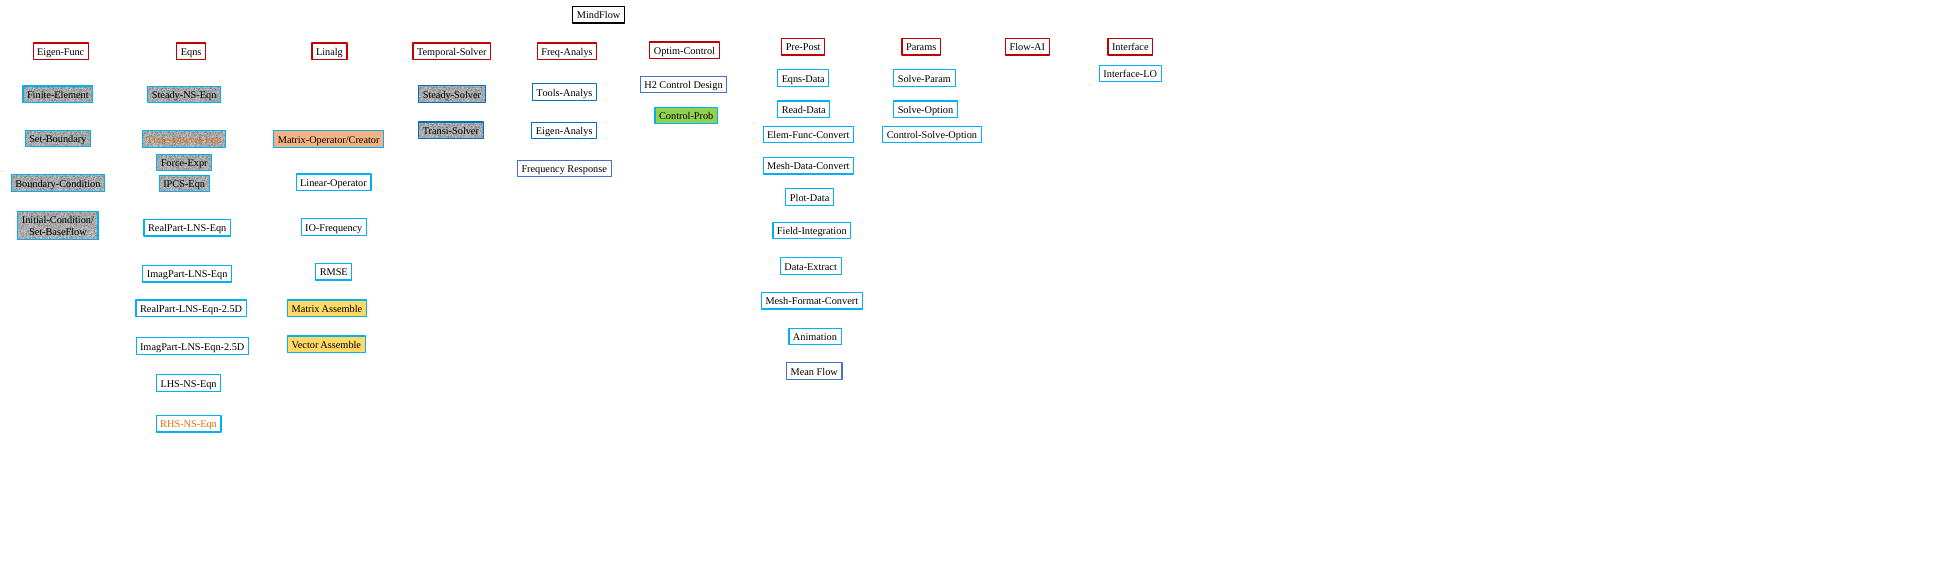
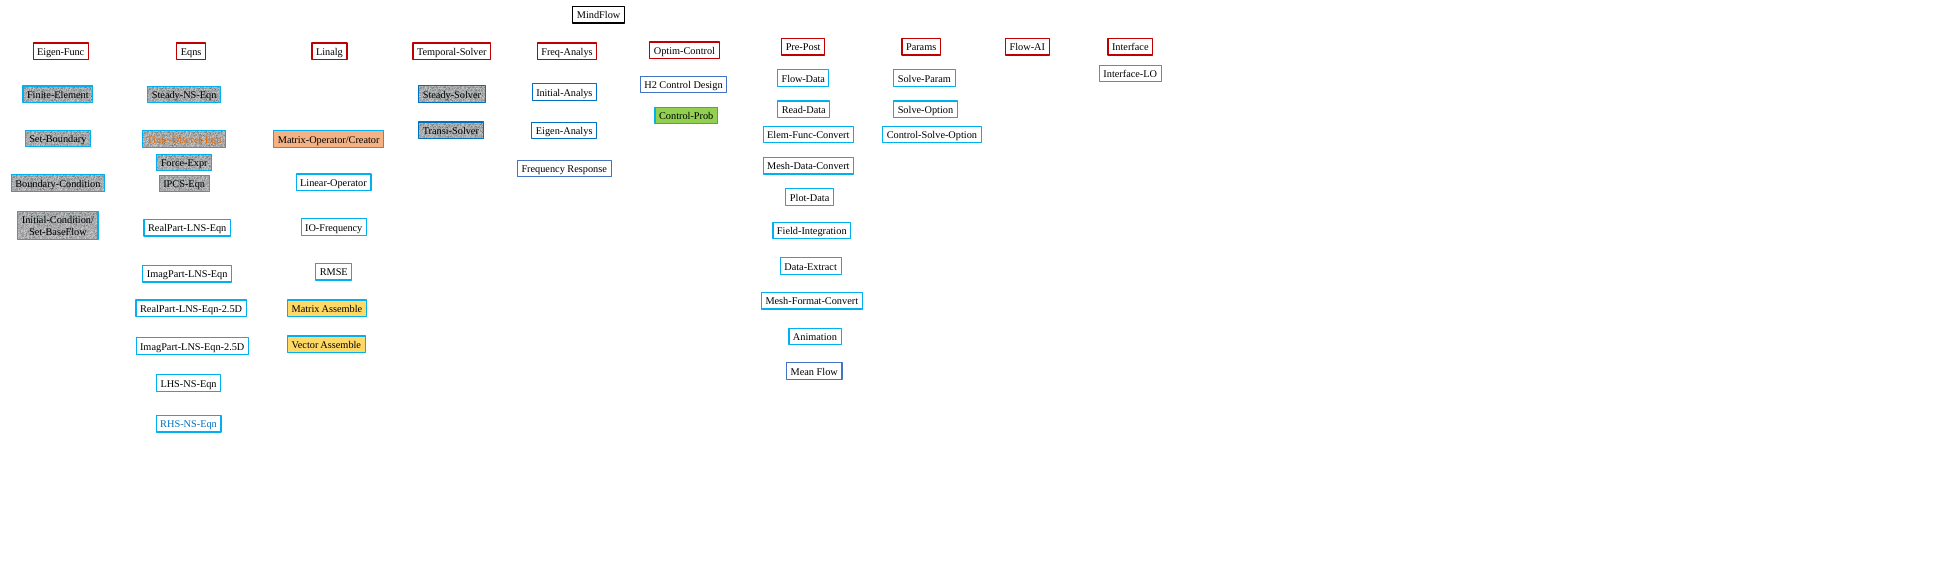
Eqns-Data: Eqns-Data -> Flow-Data
Tools-Analys: Tools-Analys -> Initial-Analys
RHS-NS-Eqn colour: orange -> blue
